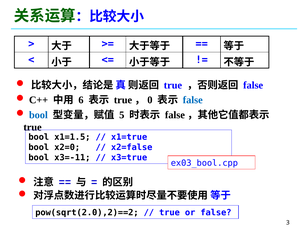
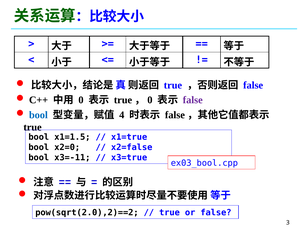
6: 6 -> 0
false at (193, 100) colour: blue -> purple
5: 5 -> 4
